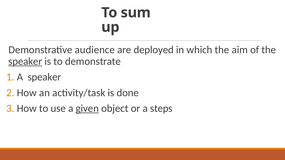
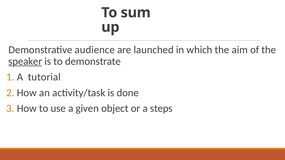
deployed: deployed -> launched
speaker at (44, 77): speaker -> tutorial
given underline: present -> none
